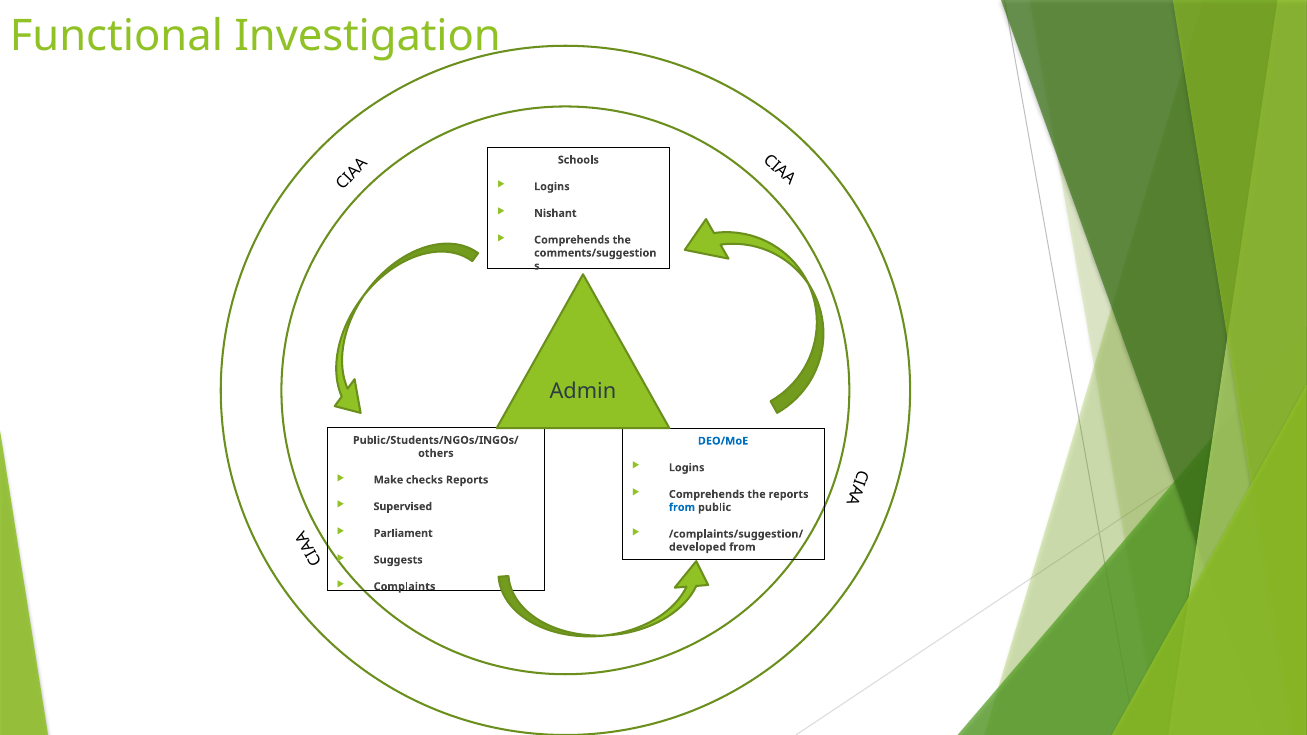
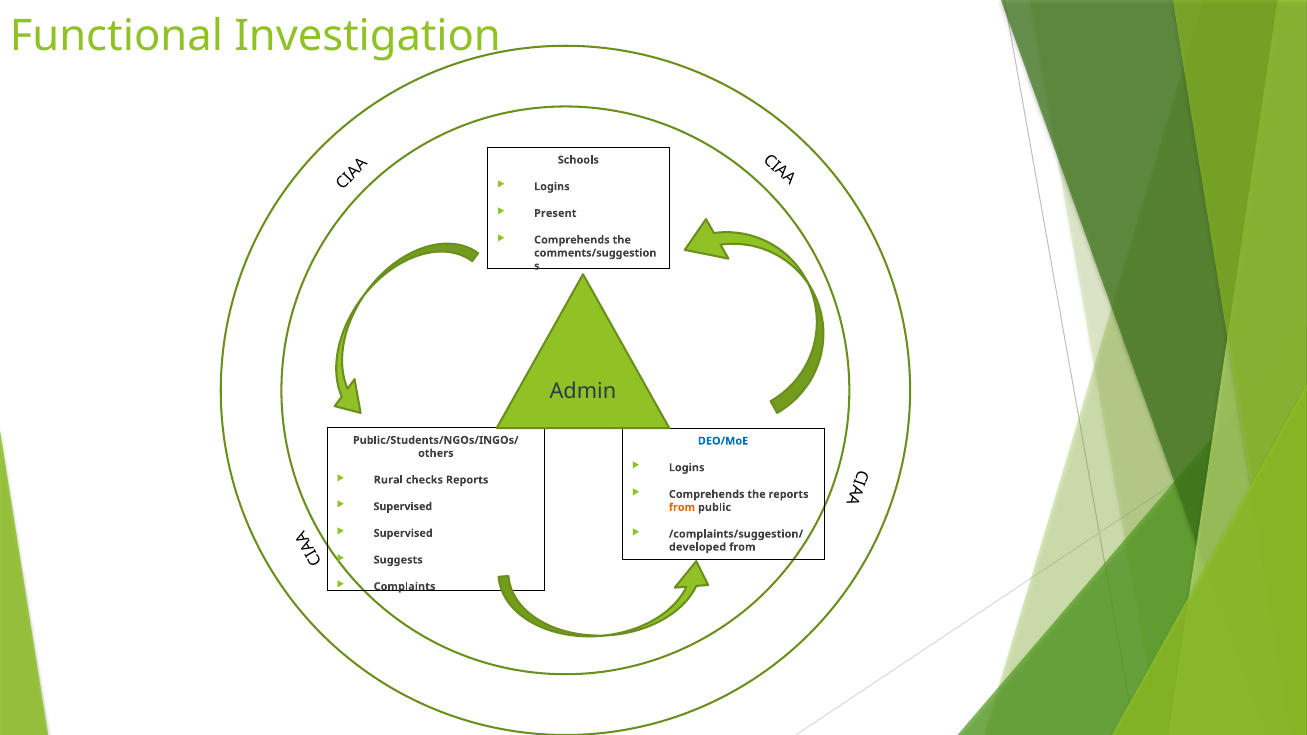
Nishant: Nishant -> Present
Make: Make -> Rural
from at (682, 507) colour: blue -> orange
Parliament at (403, 533): Parliament -> Supervised
